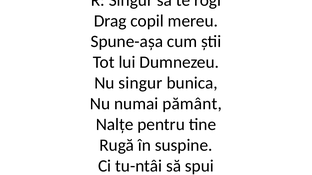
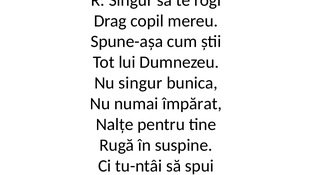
pământ: pământ -> împărat
